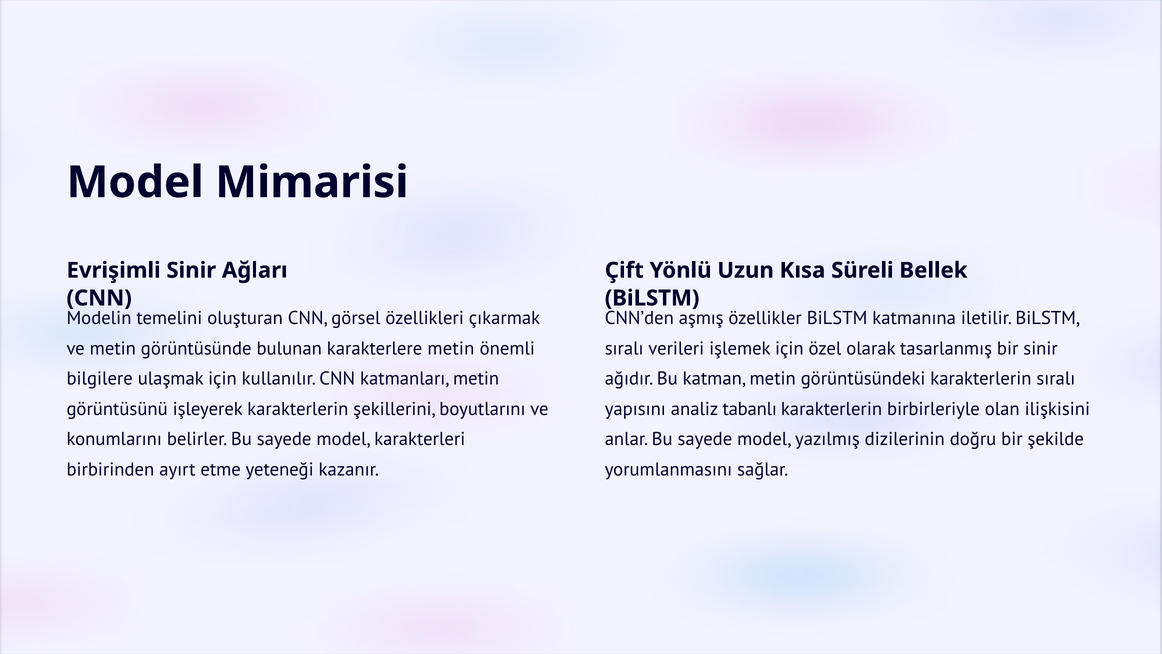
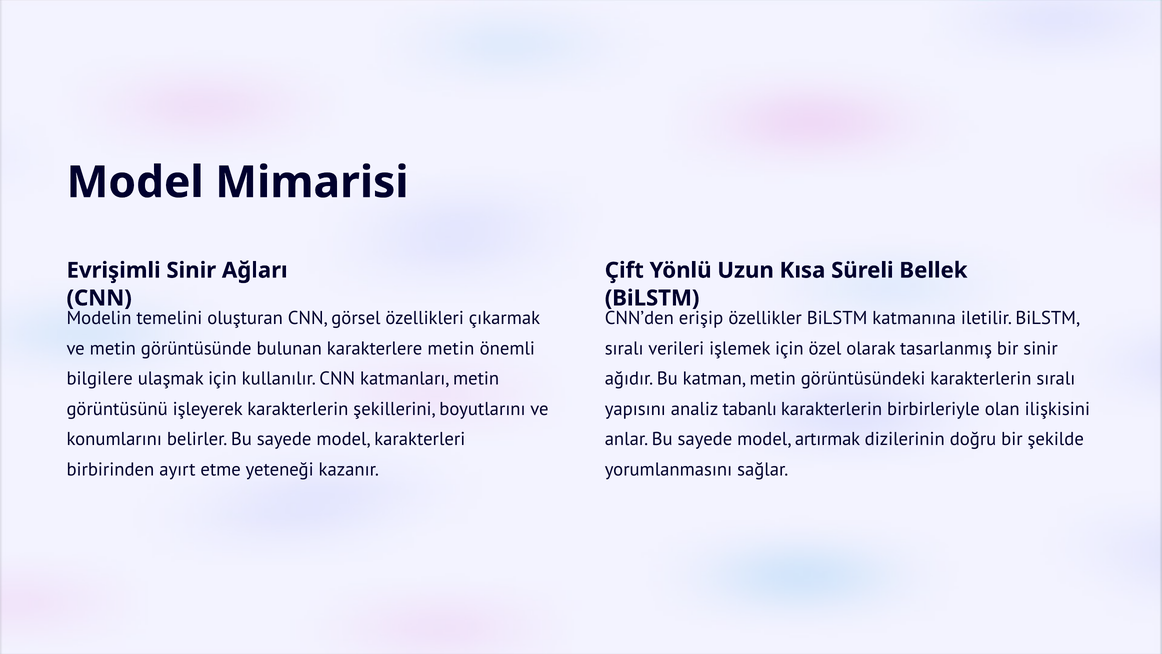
aşmış: aşmış -> erişip
yazılmış: yazılmış -> artırmak
